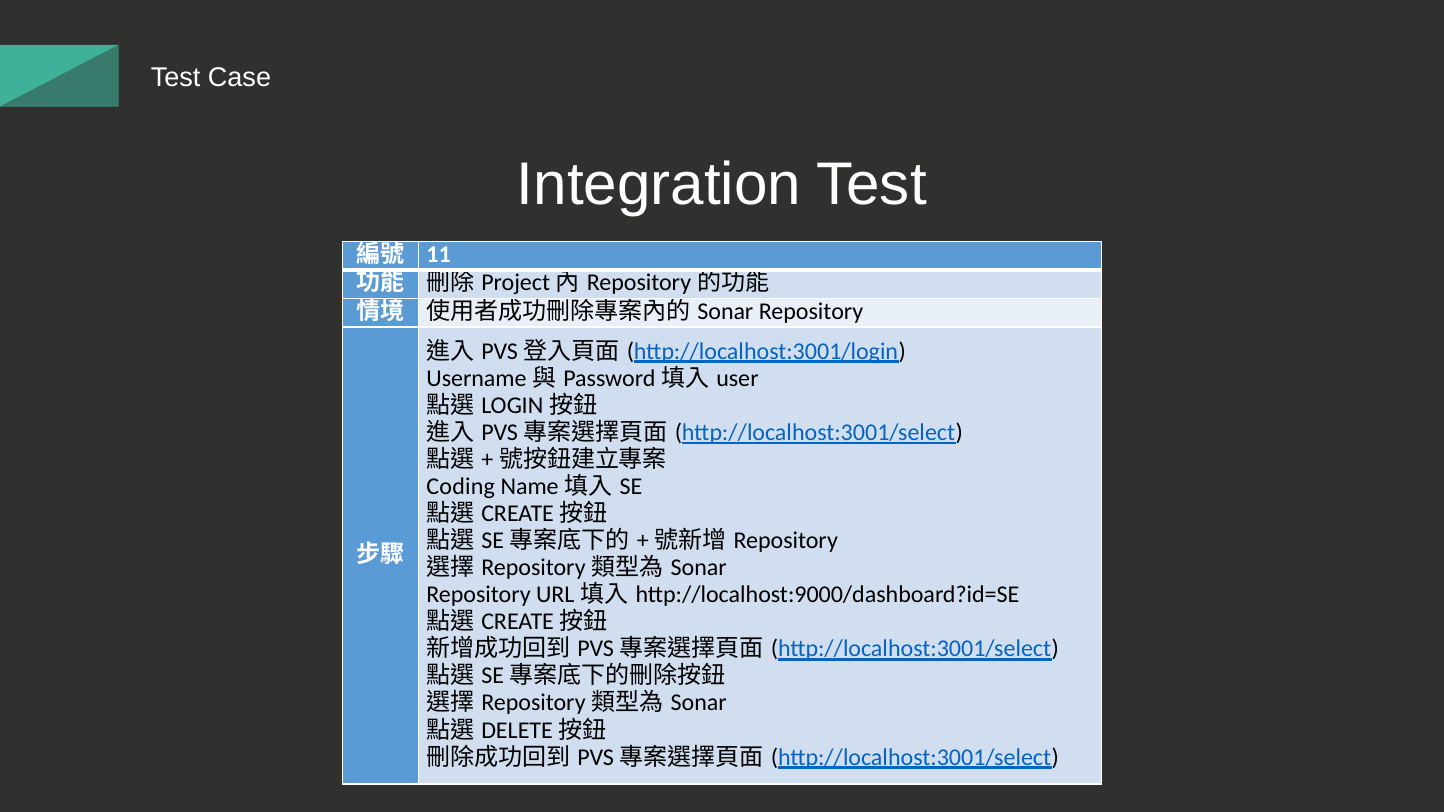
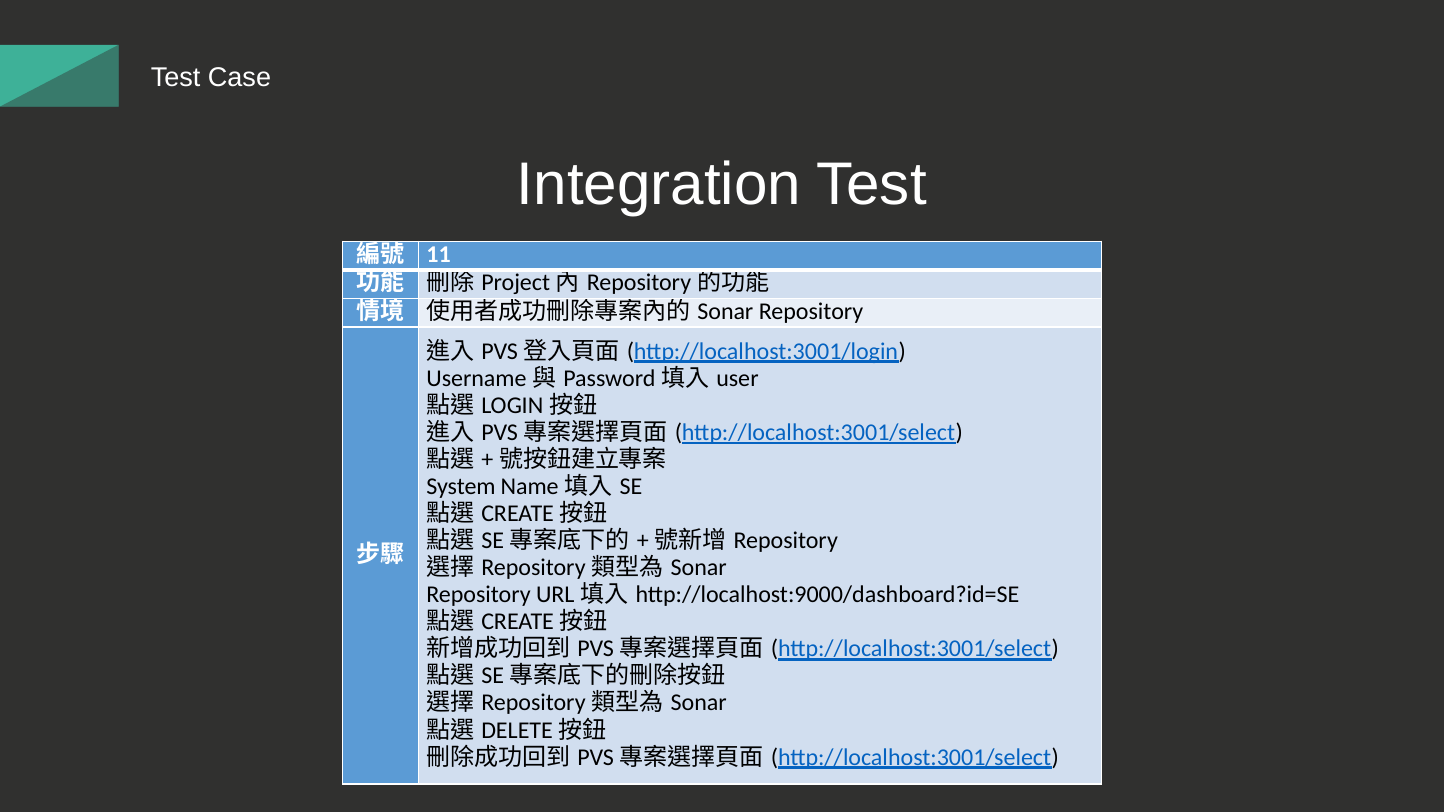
Coding: Coding -> System
